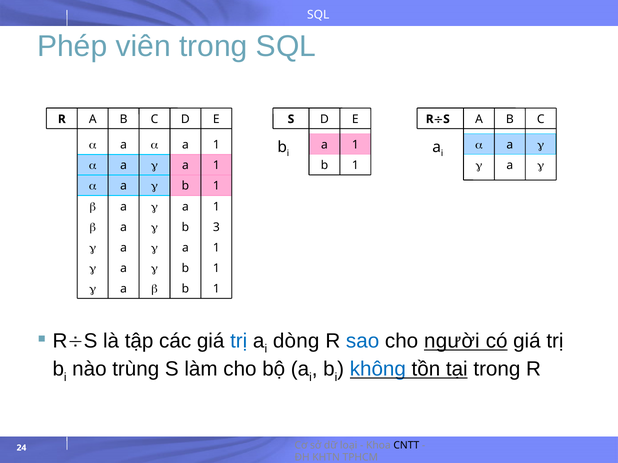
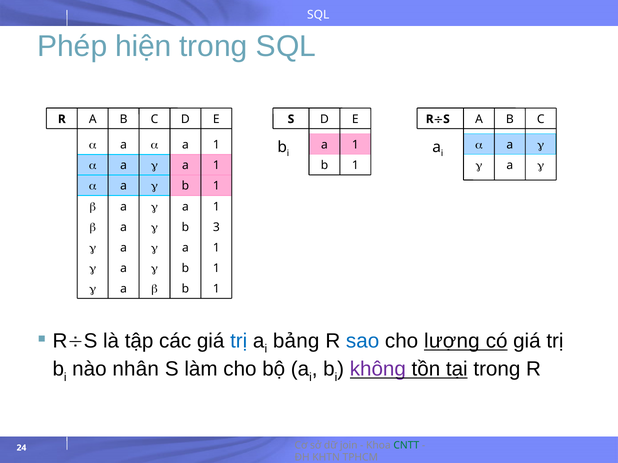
viên: viên -> hiện
dòng: dòng -> bảng
người: người -> lượng
trùng: trùng -> nhân
không colour: blue -> purple
loại: loại -> join
CNTT colour: black -> green
